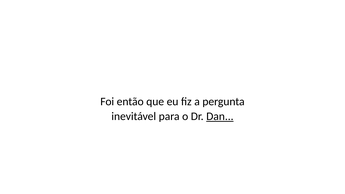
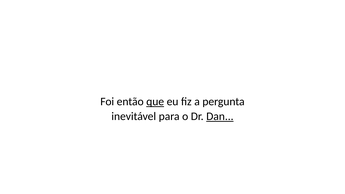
que underline: none -> present
